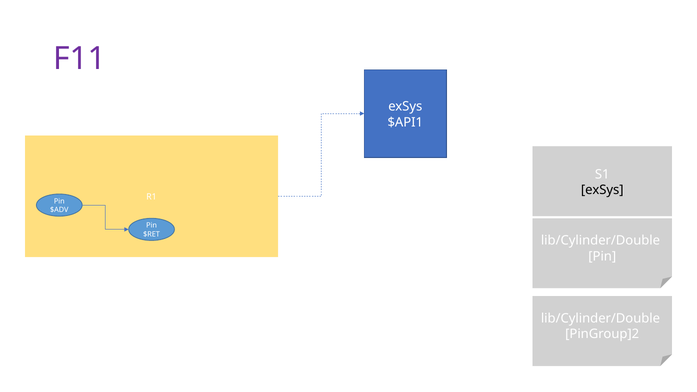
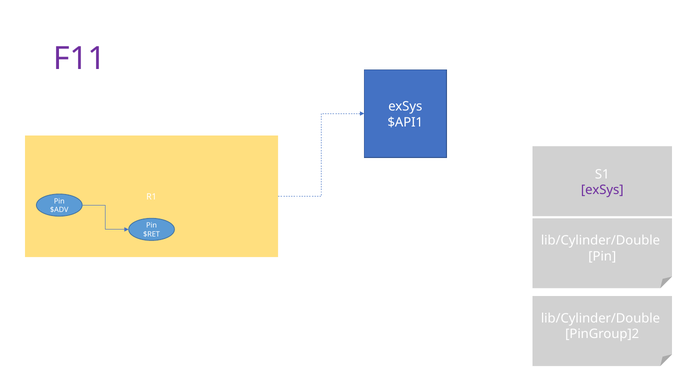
exSys at (602, 190) colour: black -> purple
